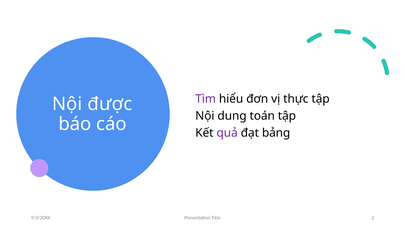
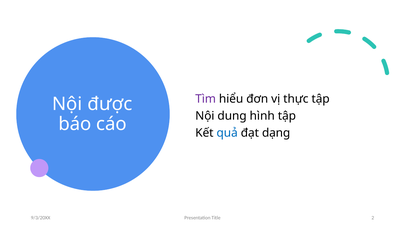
toán: toán -> hình
quả colour: purple -> blue
bảng: bảng -> dạng
